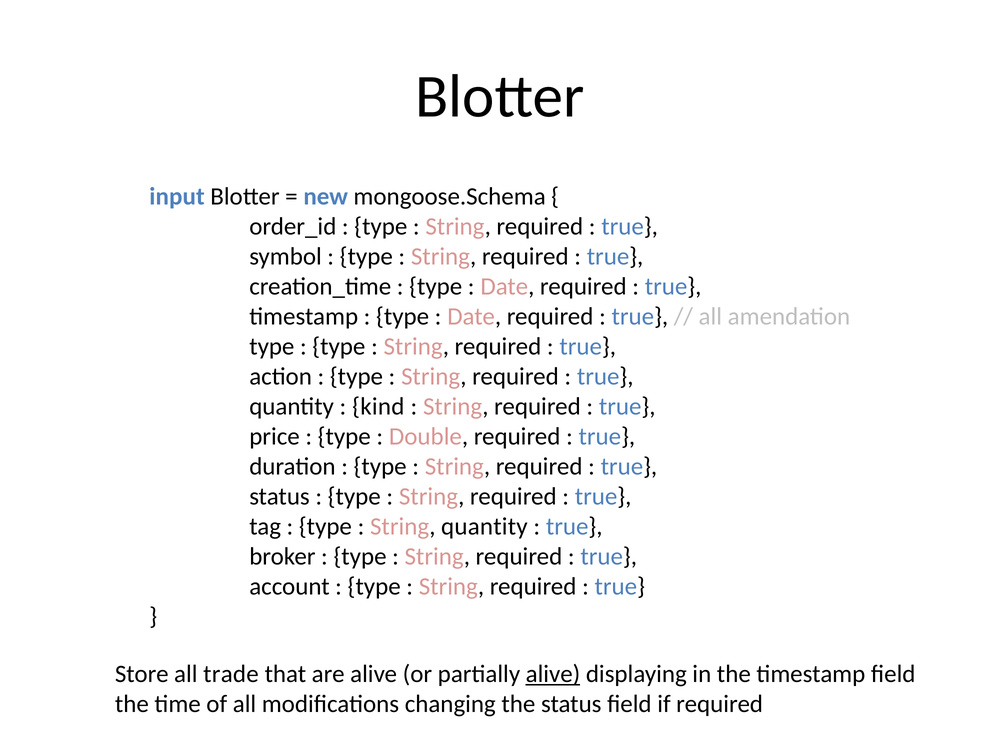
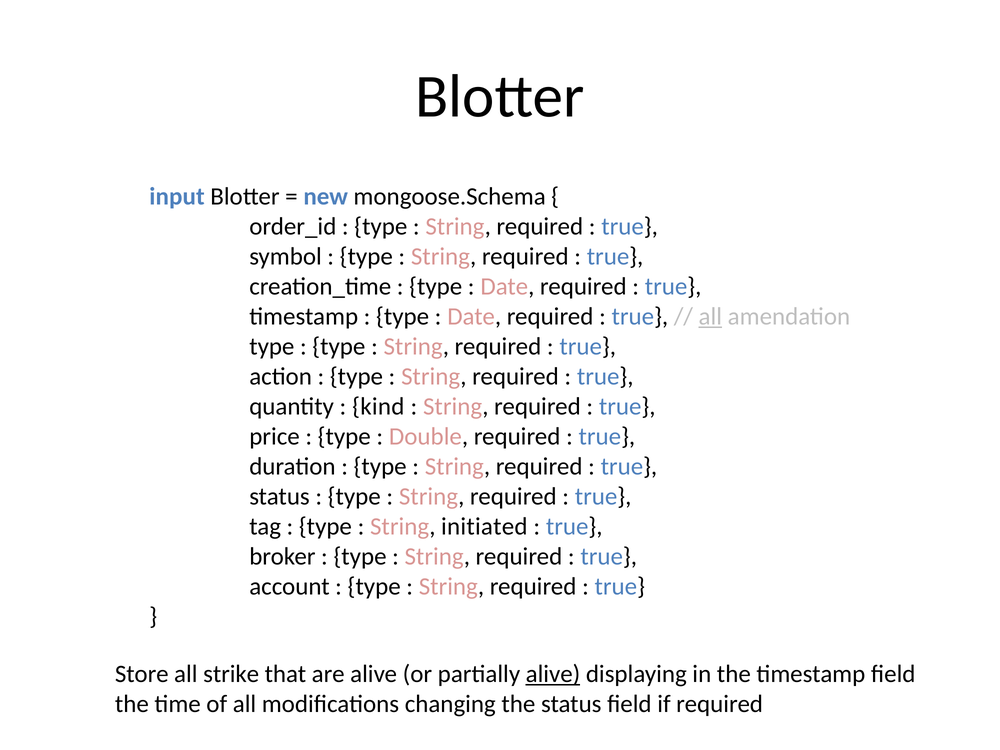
all at (710, 317) underline: none -> present
String quantity: quantity -> initiated
trade: trade -> strike
